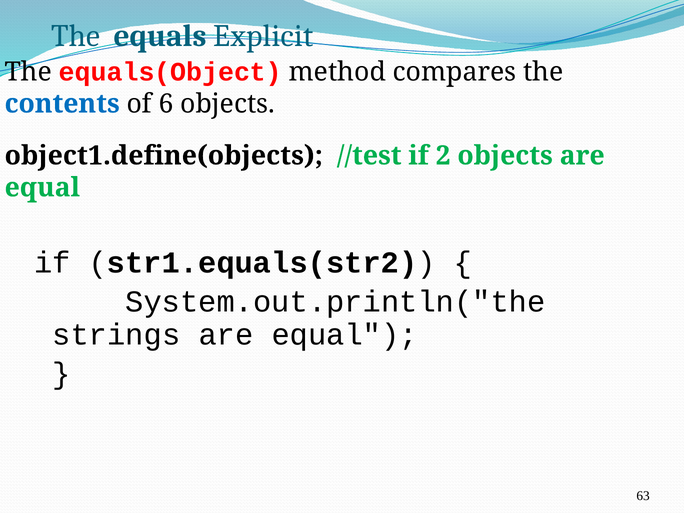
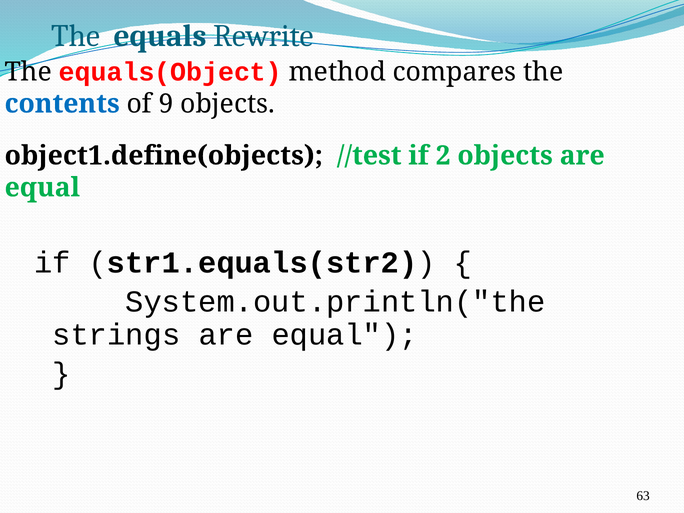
Explicit: Explicit -> Rewrite
6: 6 -> 9
